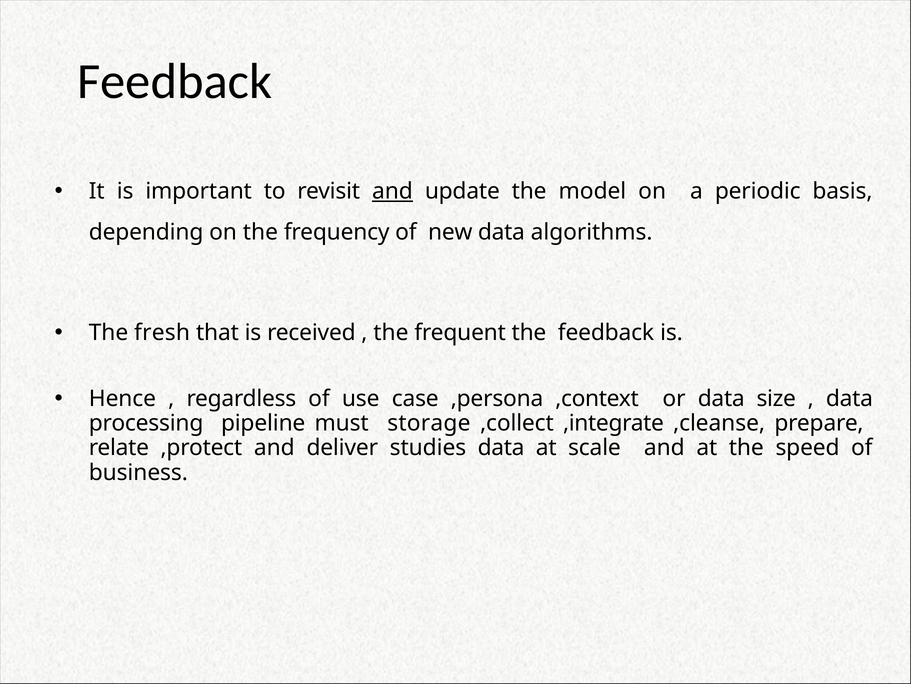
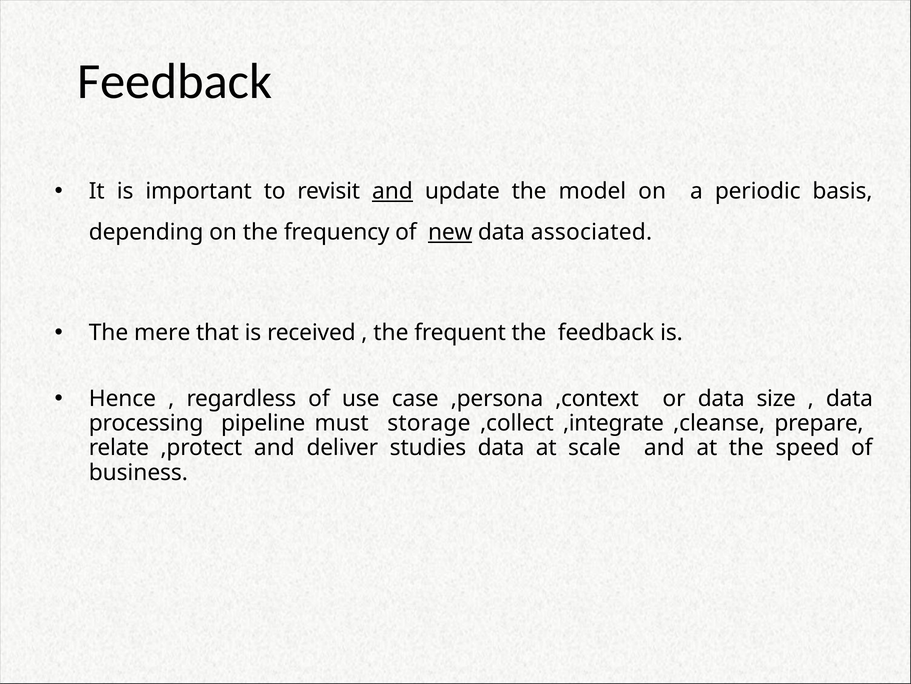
new underline: none -> present
algorithms: algorithms -> associated
fresh: fresh -> mere
